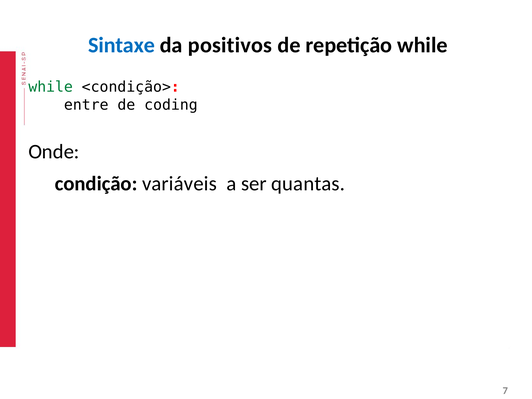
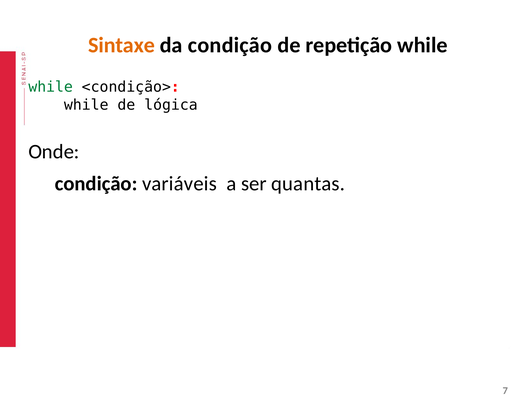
Sintaxe colour: blue -> orange
da positivos: positivos -> condição
entre at (86, 105): entre -> while
coding: coding -> lógica
